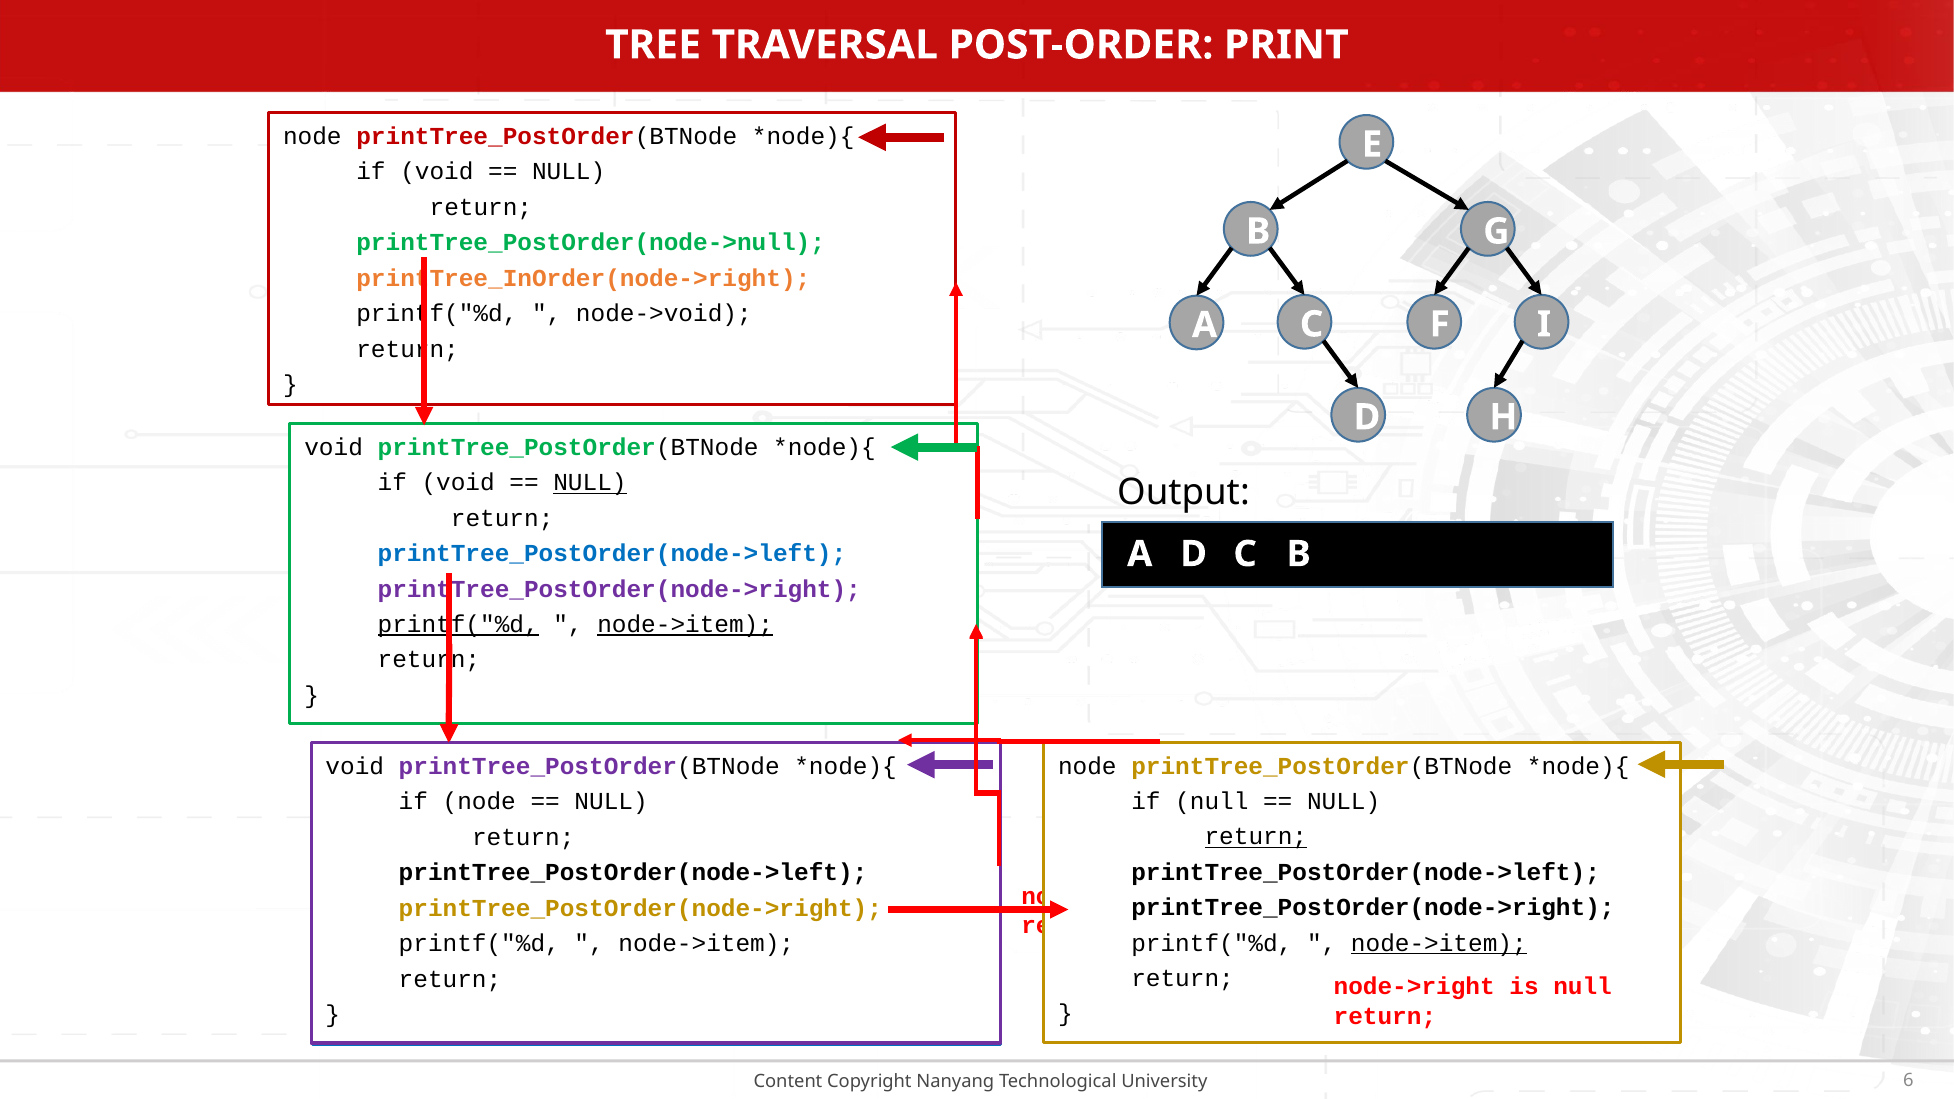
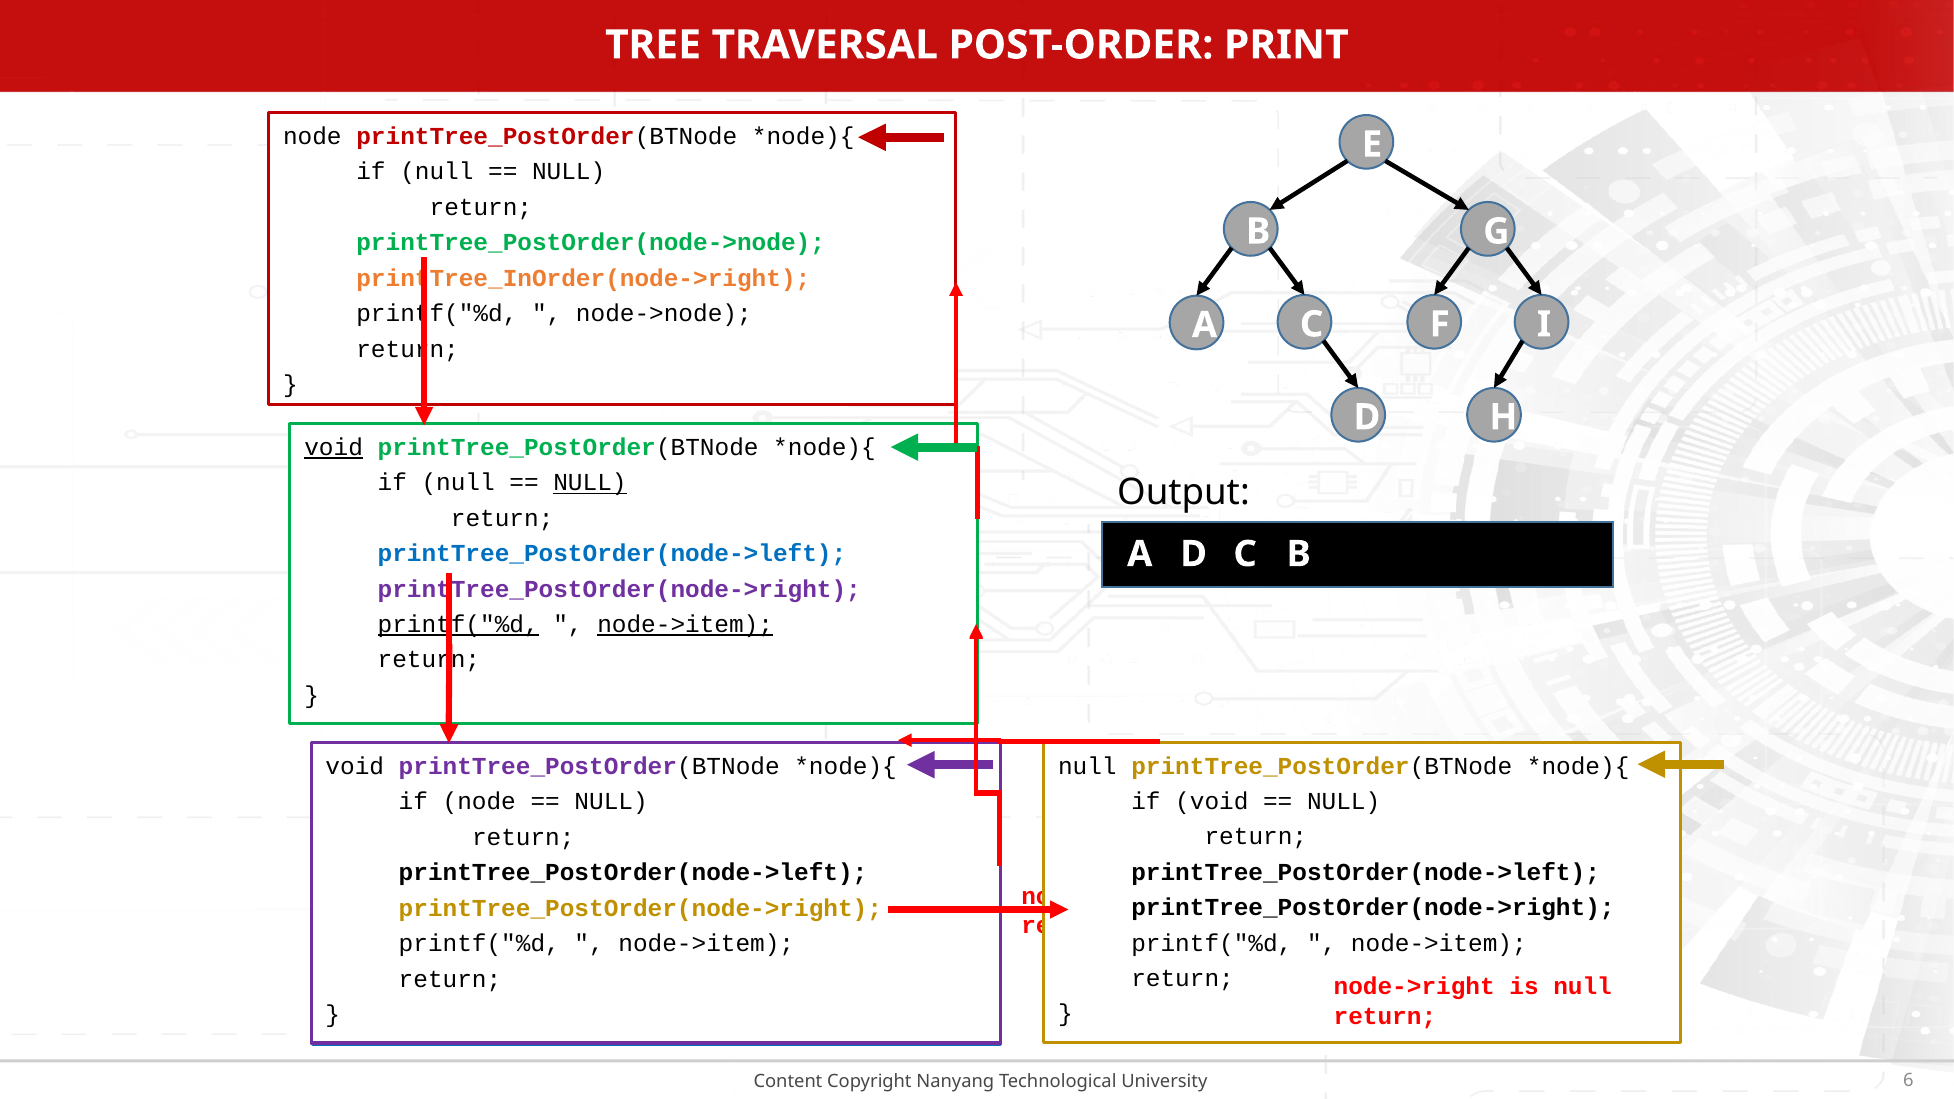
void at (437, 172): void -> null
printTree_PostOrder(node->null: printTree_PostOrder(node->null -> printTree_PostOrder(node->node
node->void: node->void -> node->node
void at (334, 447) underline: none -> present
void at (458, 483): void -> null
node at (1087, 766): node -> null
if null: null -> void
return at (1256, 837) underline: present -> none
node->item at (1439, 943) underline: present -> none
